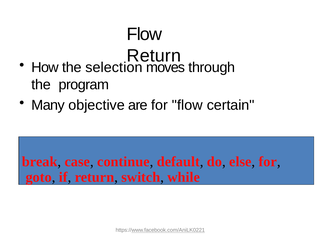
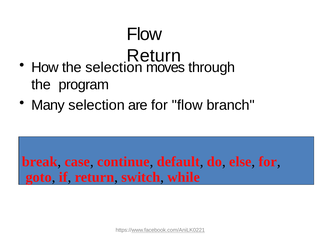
Many objective: objective -> selection
certain: certain -> branch
